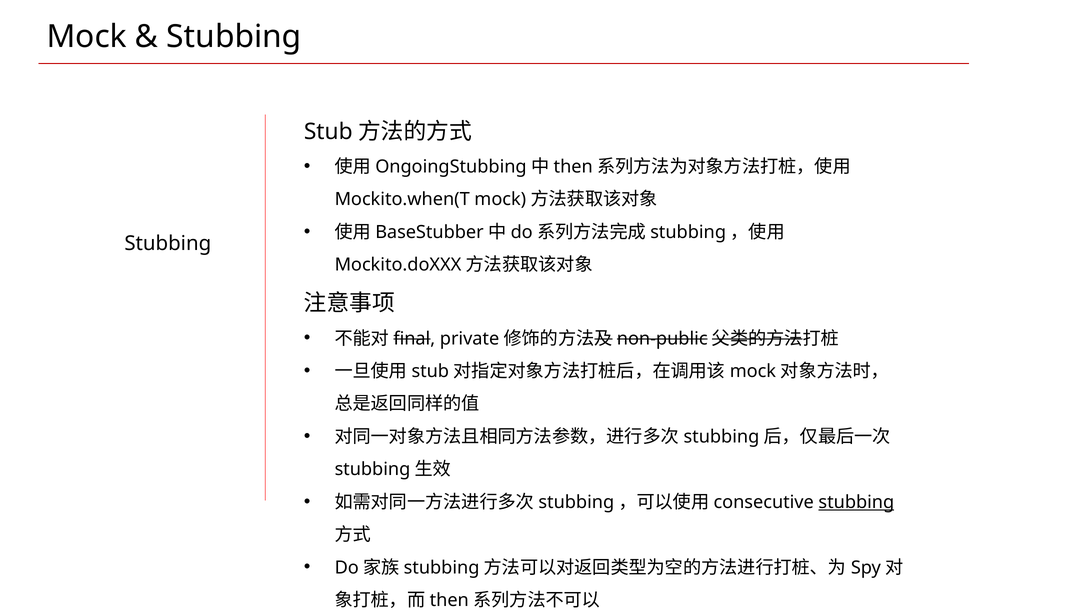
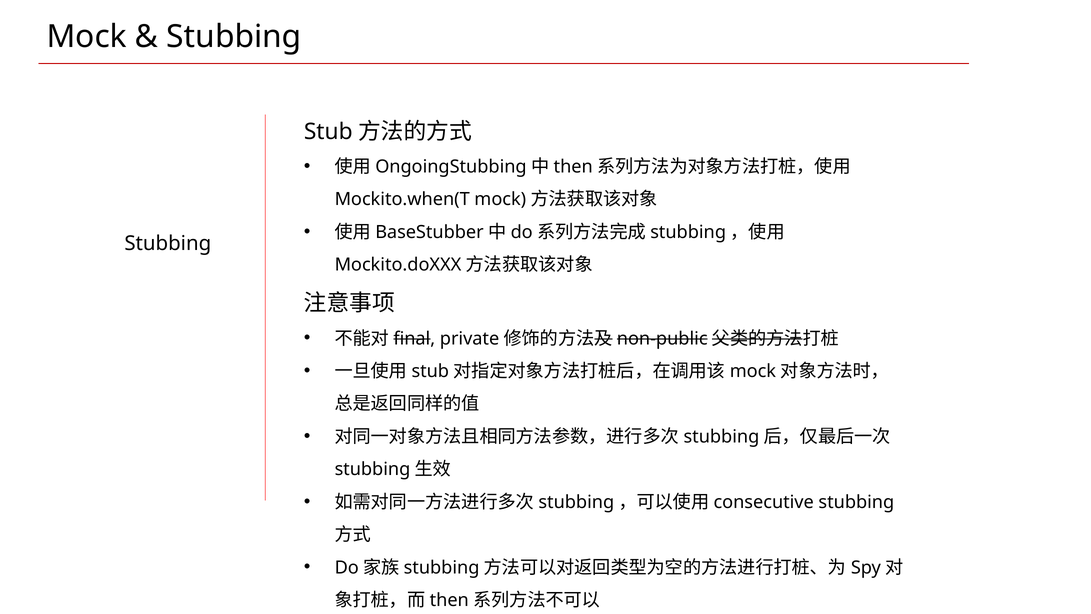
stubbing at (856, 502) underline: present -> none
